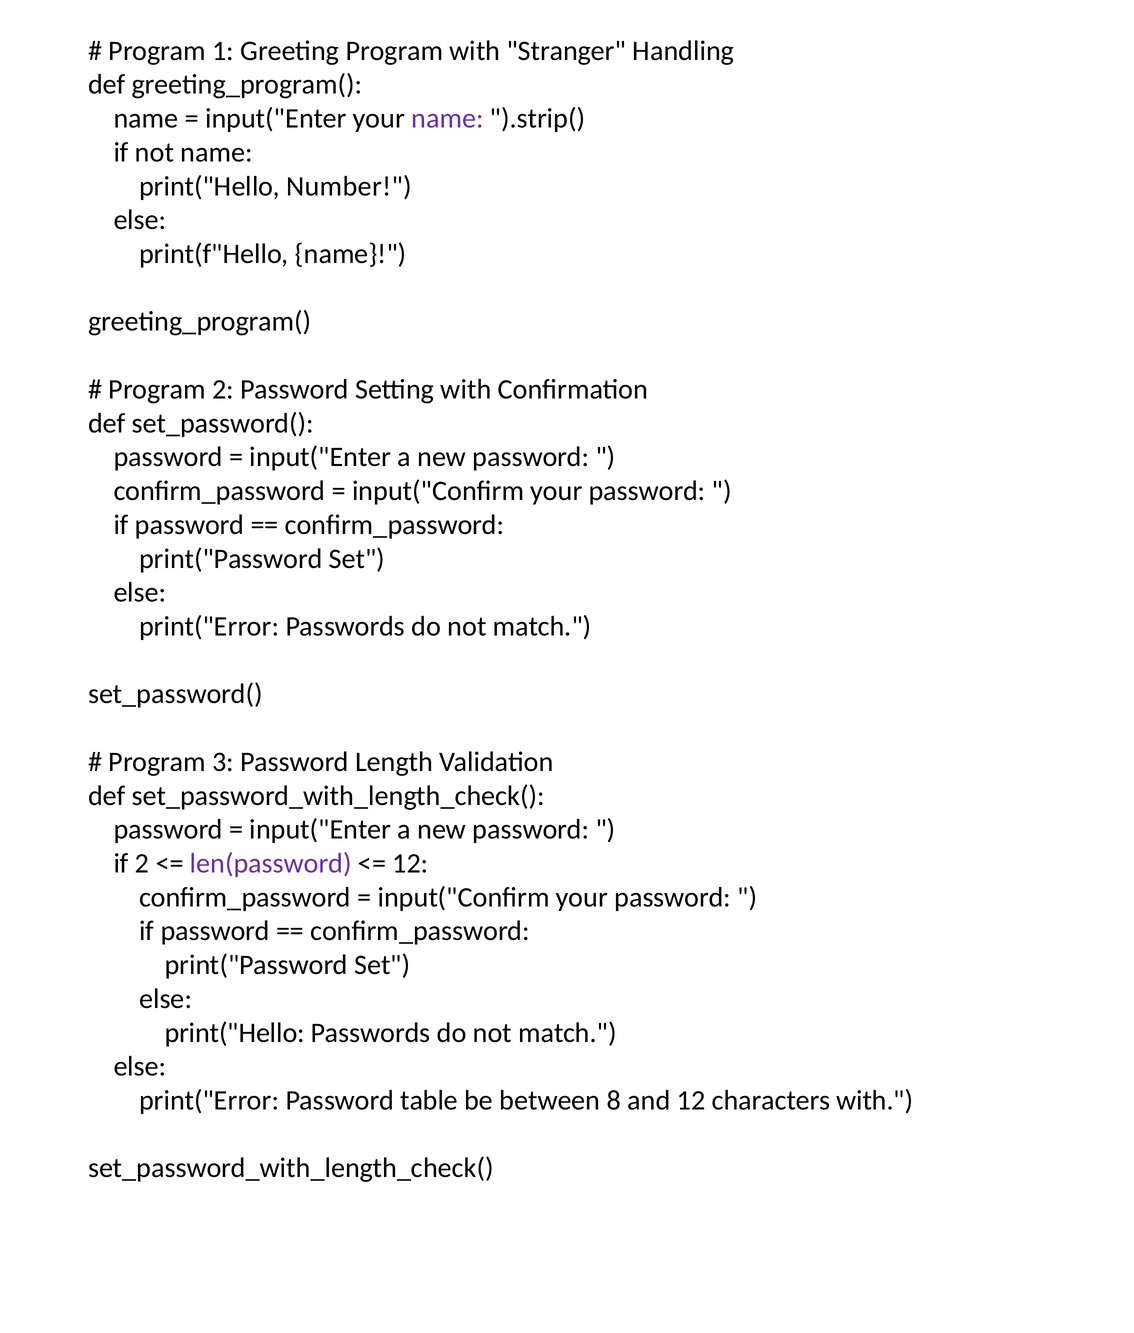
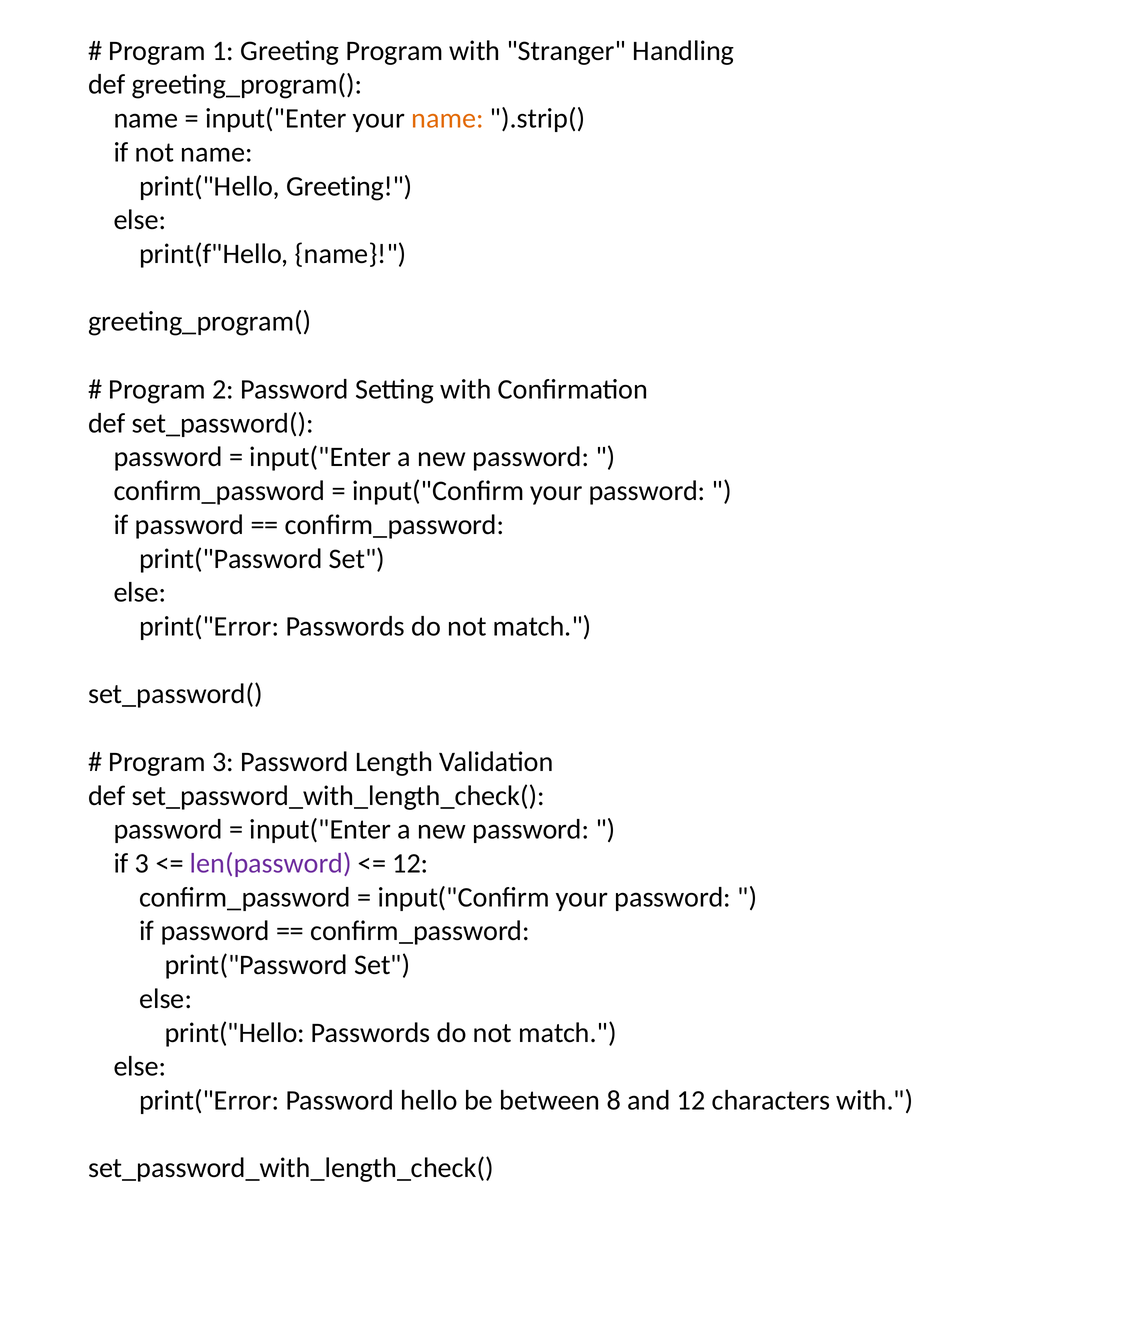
name at (447, 119) colour: purple -> orange
print("Hello Number: Number -> Greeting
if 2: 2 -> 3
table: table -> hello
